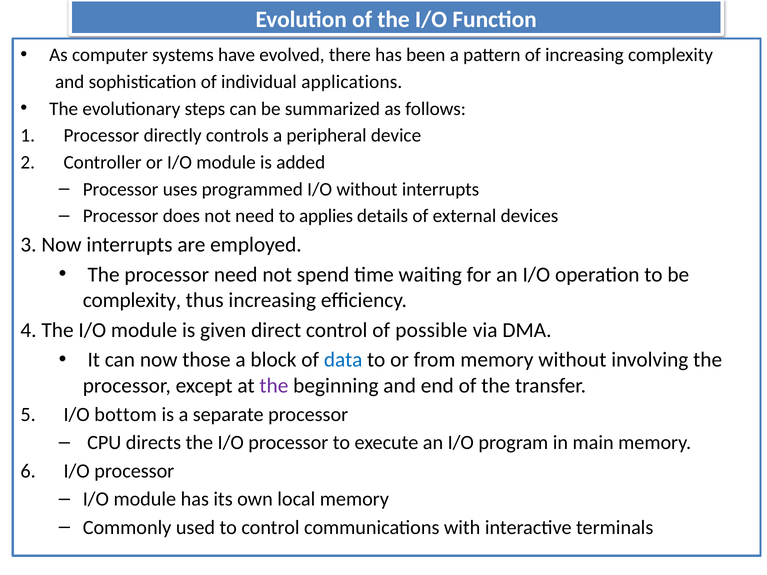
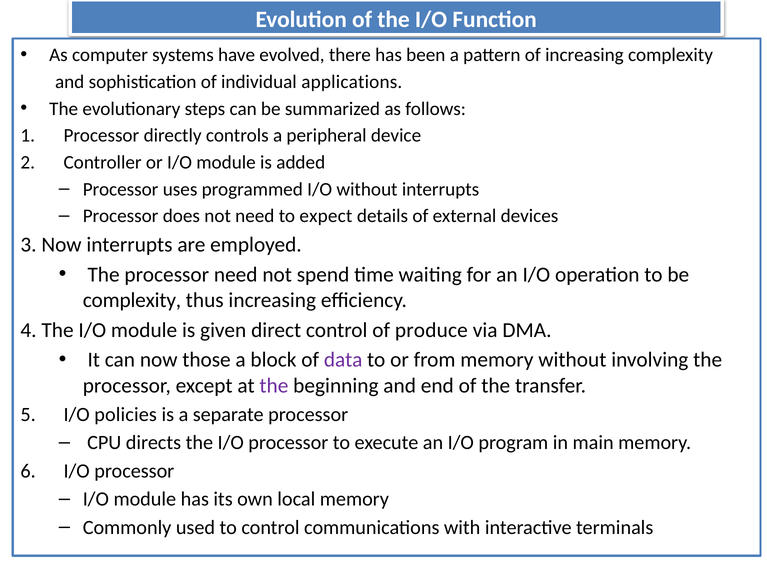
applies: applies -> expect
possible: possible -> produce
data colour: blue -> purple
bottom: bottom -> policies
